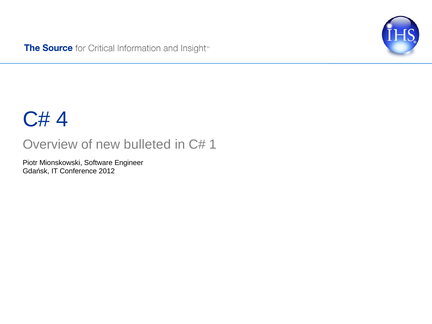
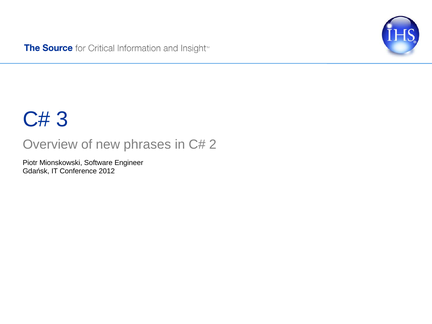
4: 4 -> 3
bulleted: bulleted -> phrases
1: 1 -> 2
